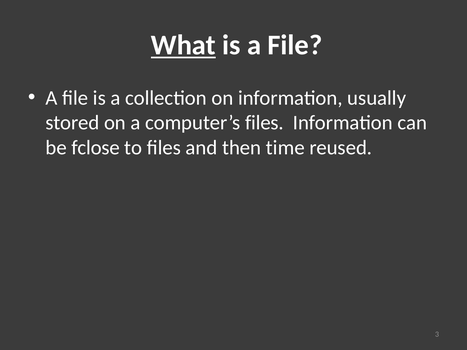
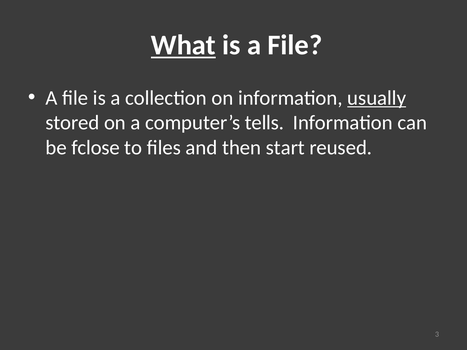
usually underline: none -> present
computer’s files: files -> tells
time: time -> start
